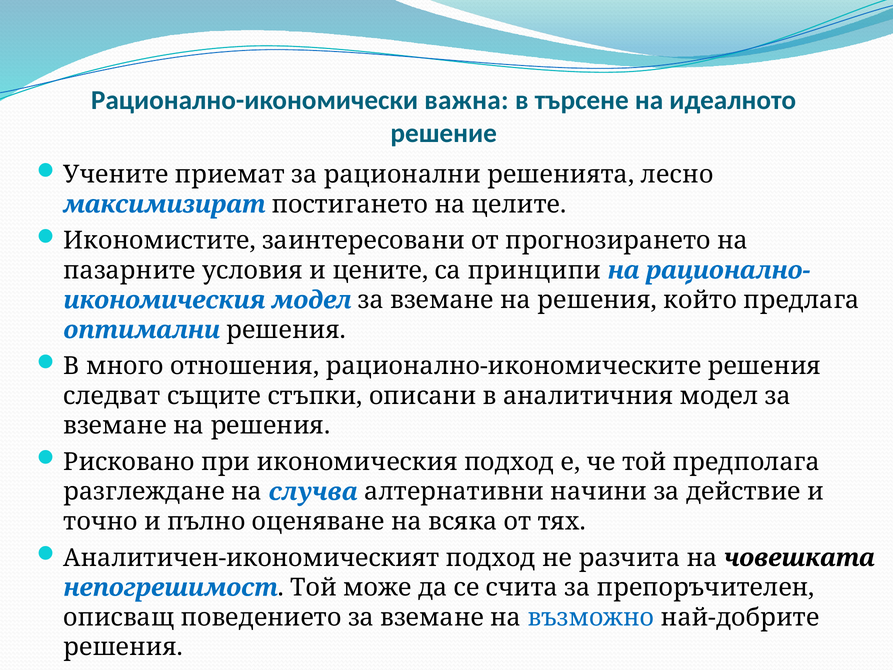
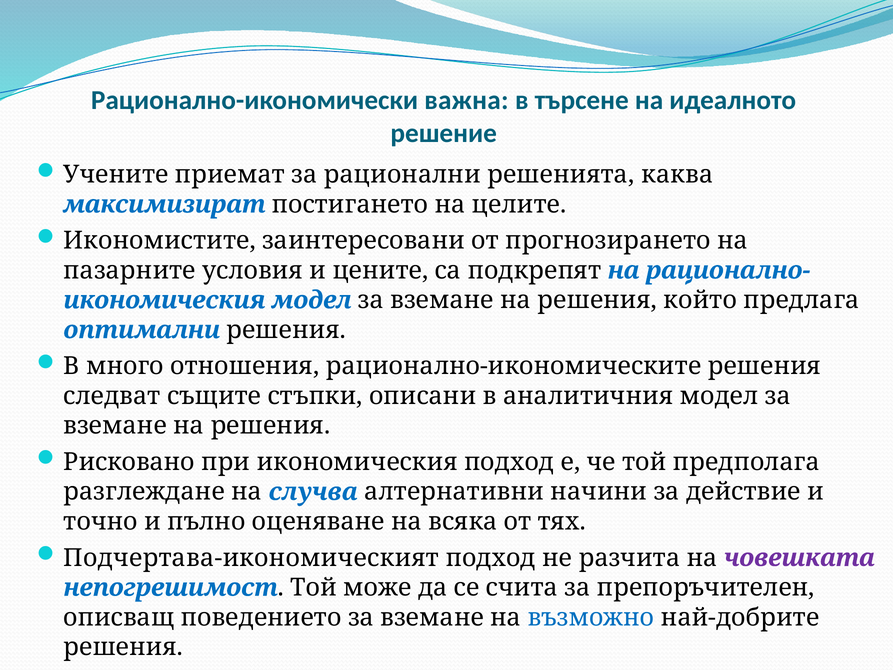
лесно: лесно -> каква
принципи: принципи -> подкрепят
Аналитичен-икономическият: Аналитичен-икономическият -> Подчертава-икономическият
човешката colour: black -> purple
